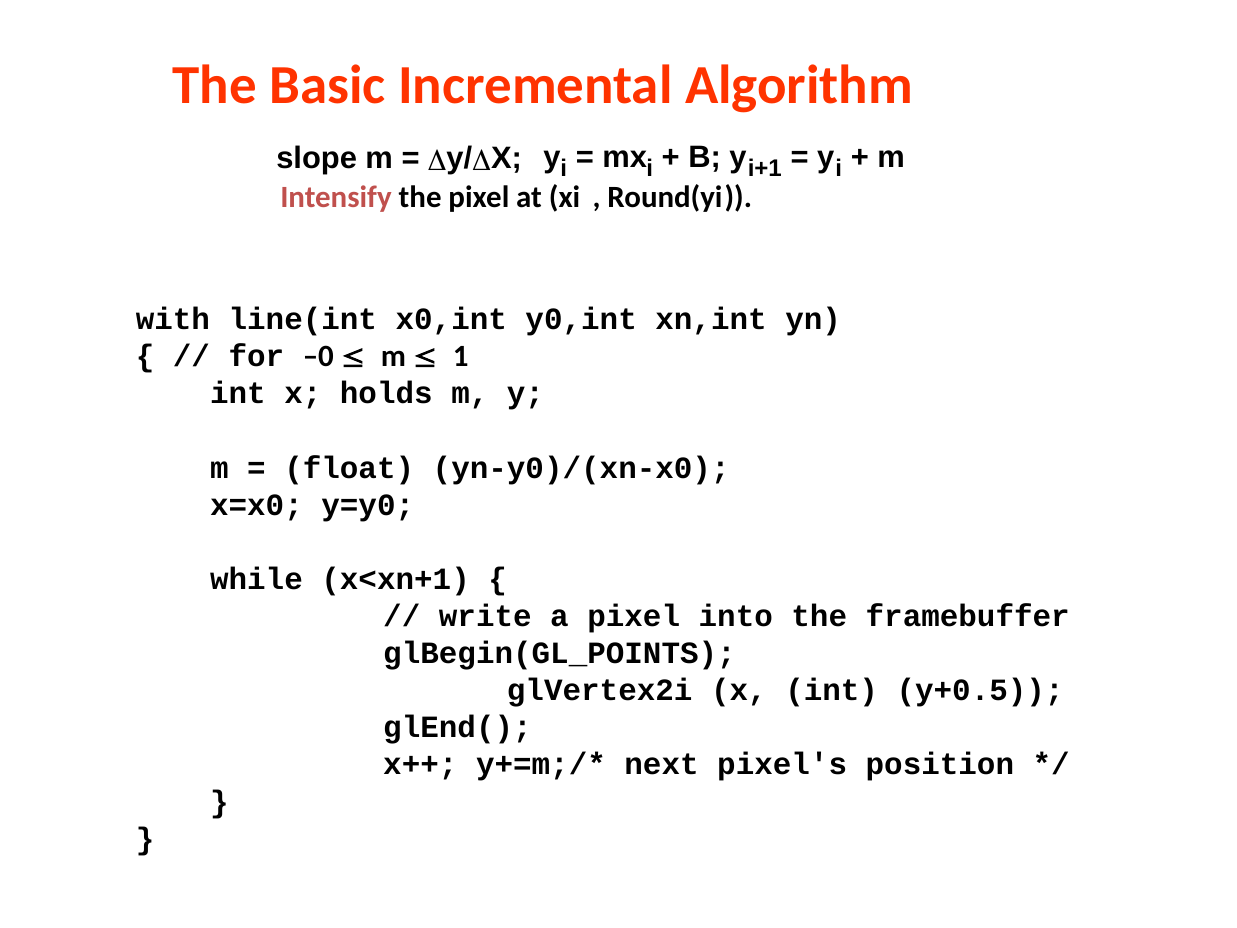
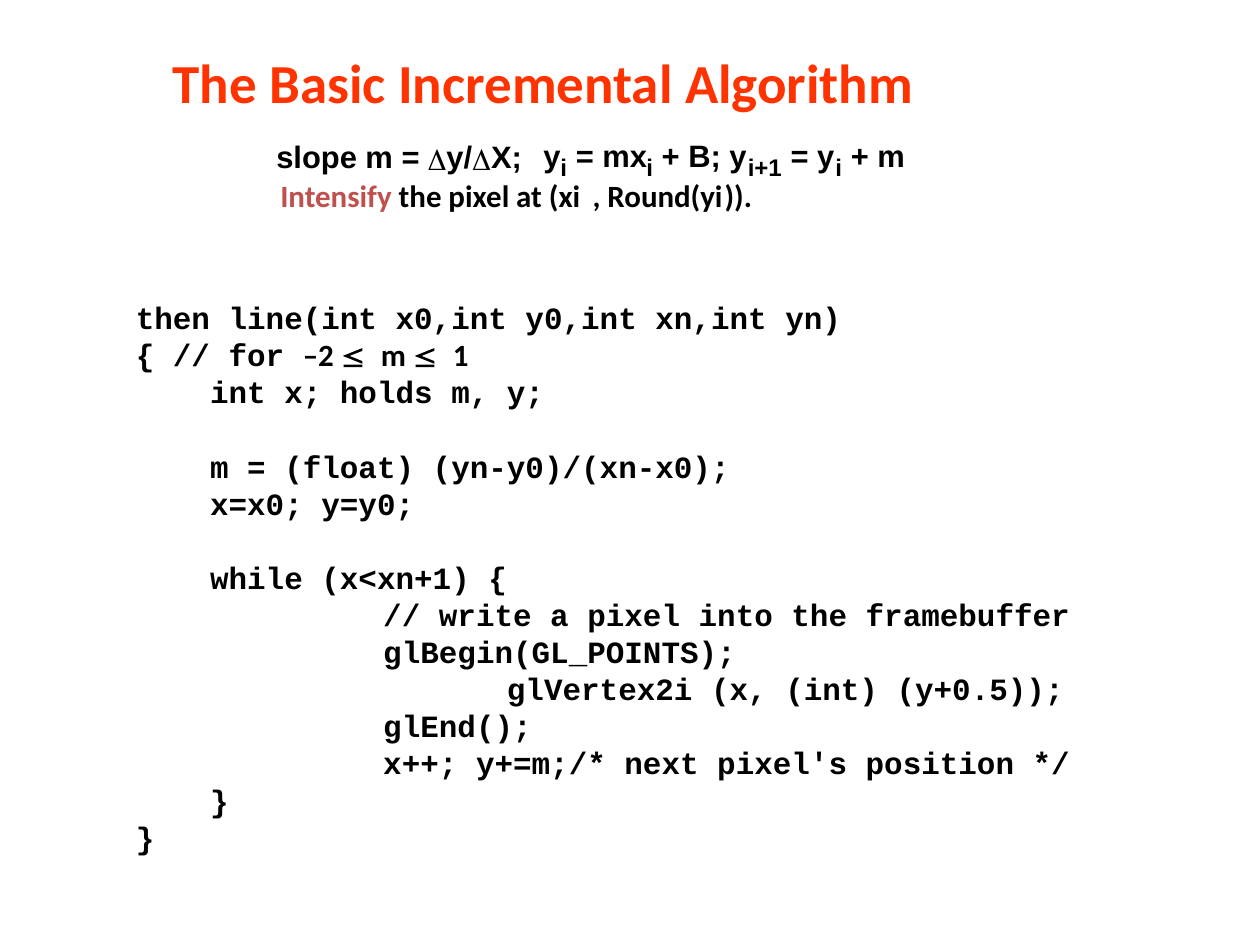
with: with -> then
–0: –0 -> –2
